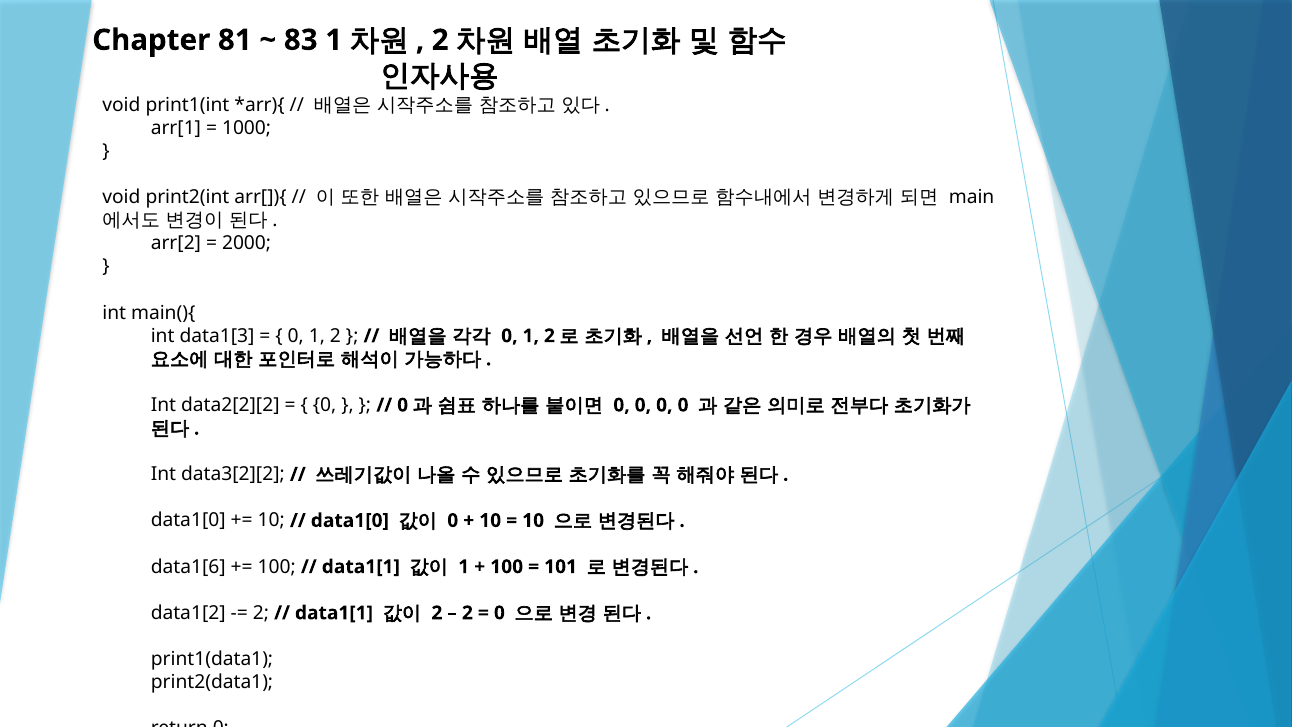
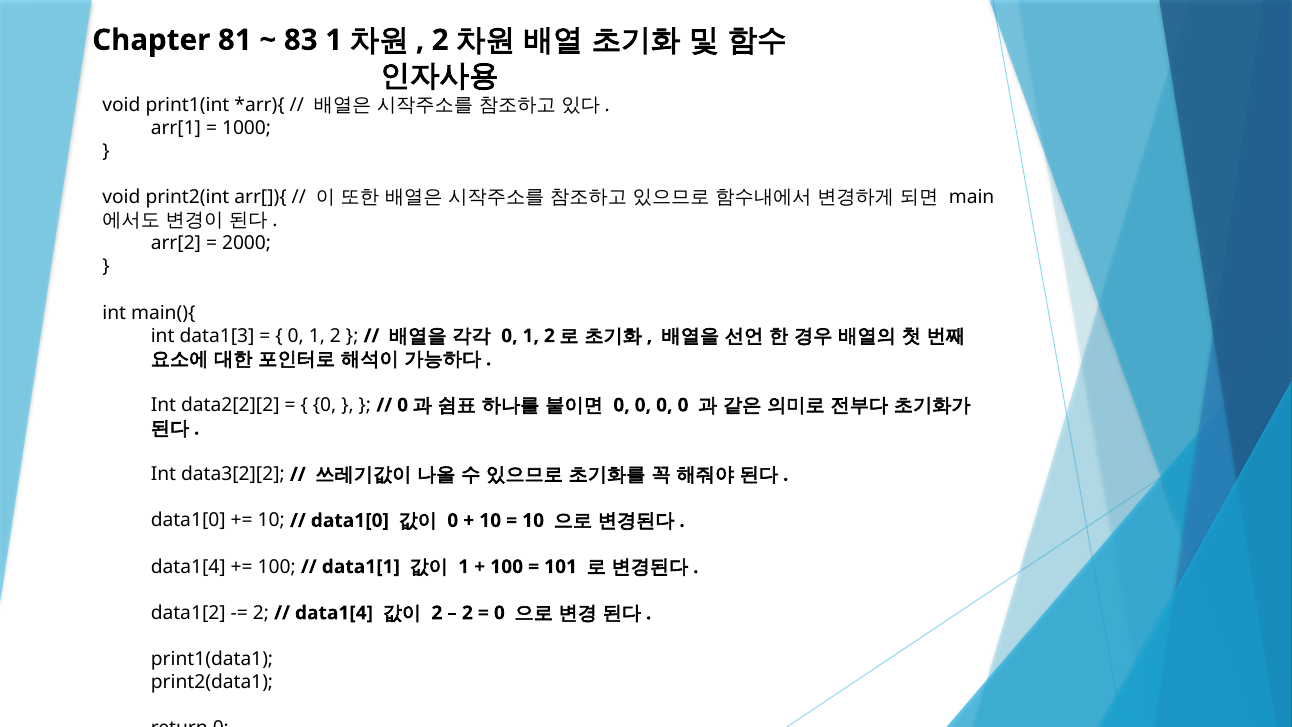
data1[6 at (188, 567): data1[6 -> data1[4
data1[1 at (334, 613): data1[1 -> data1[4
